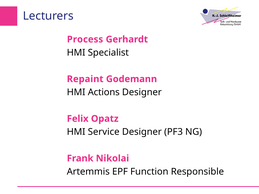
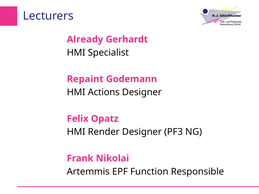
Process: Process -> Already
Service: Service -> Render
